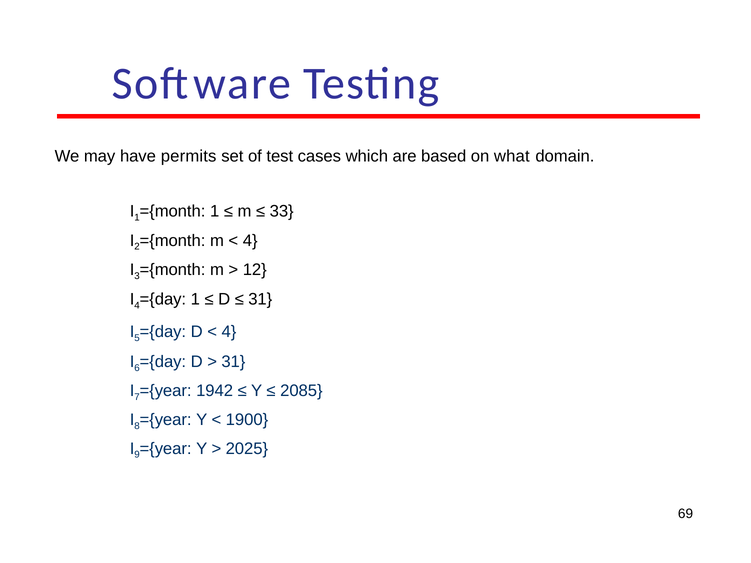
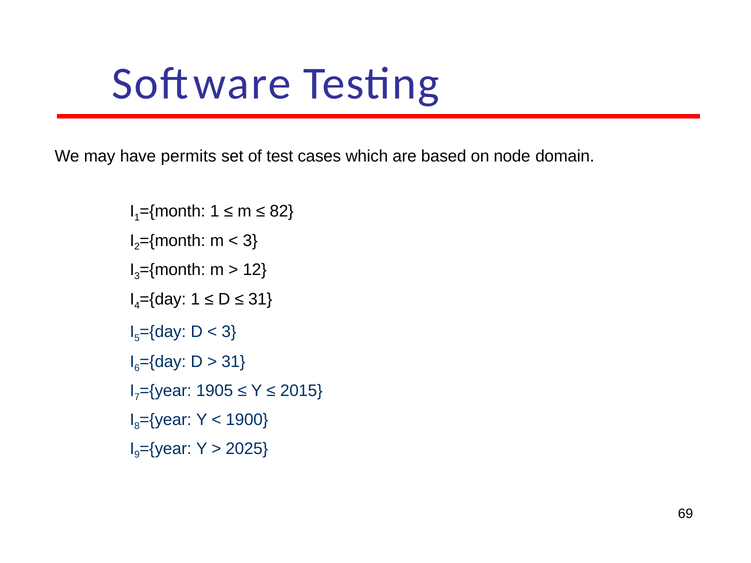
what: what -> node
33: 33 -> 82
4 at (250, 241): 4 -> 3
4 at (229, 332): 4 -> 3
1942: 1942 -> 1905
2085: 2085 -> 2015
